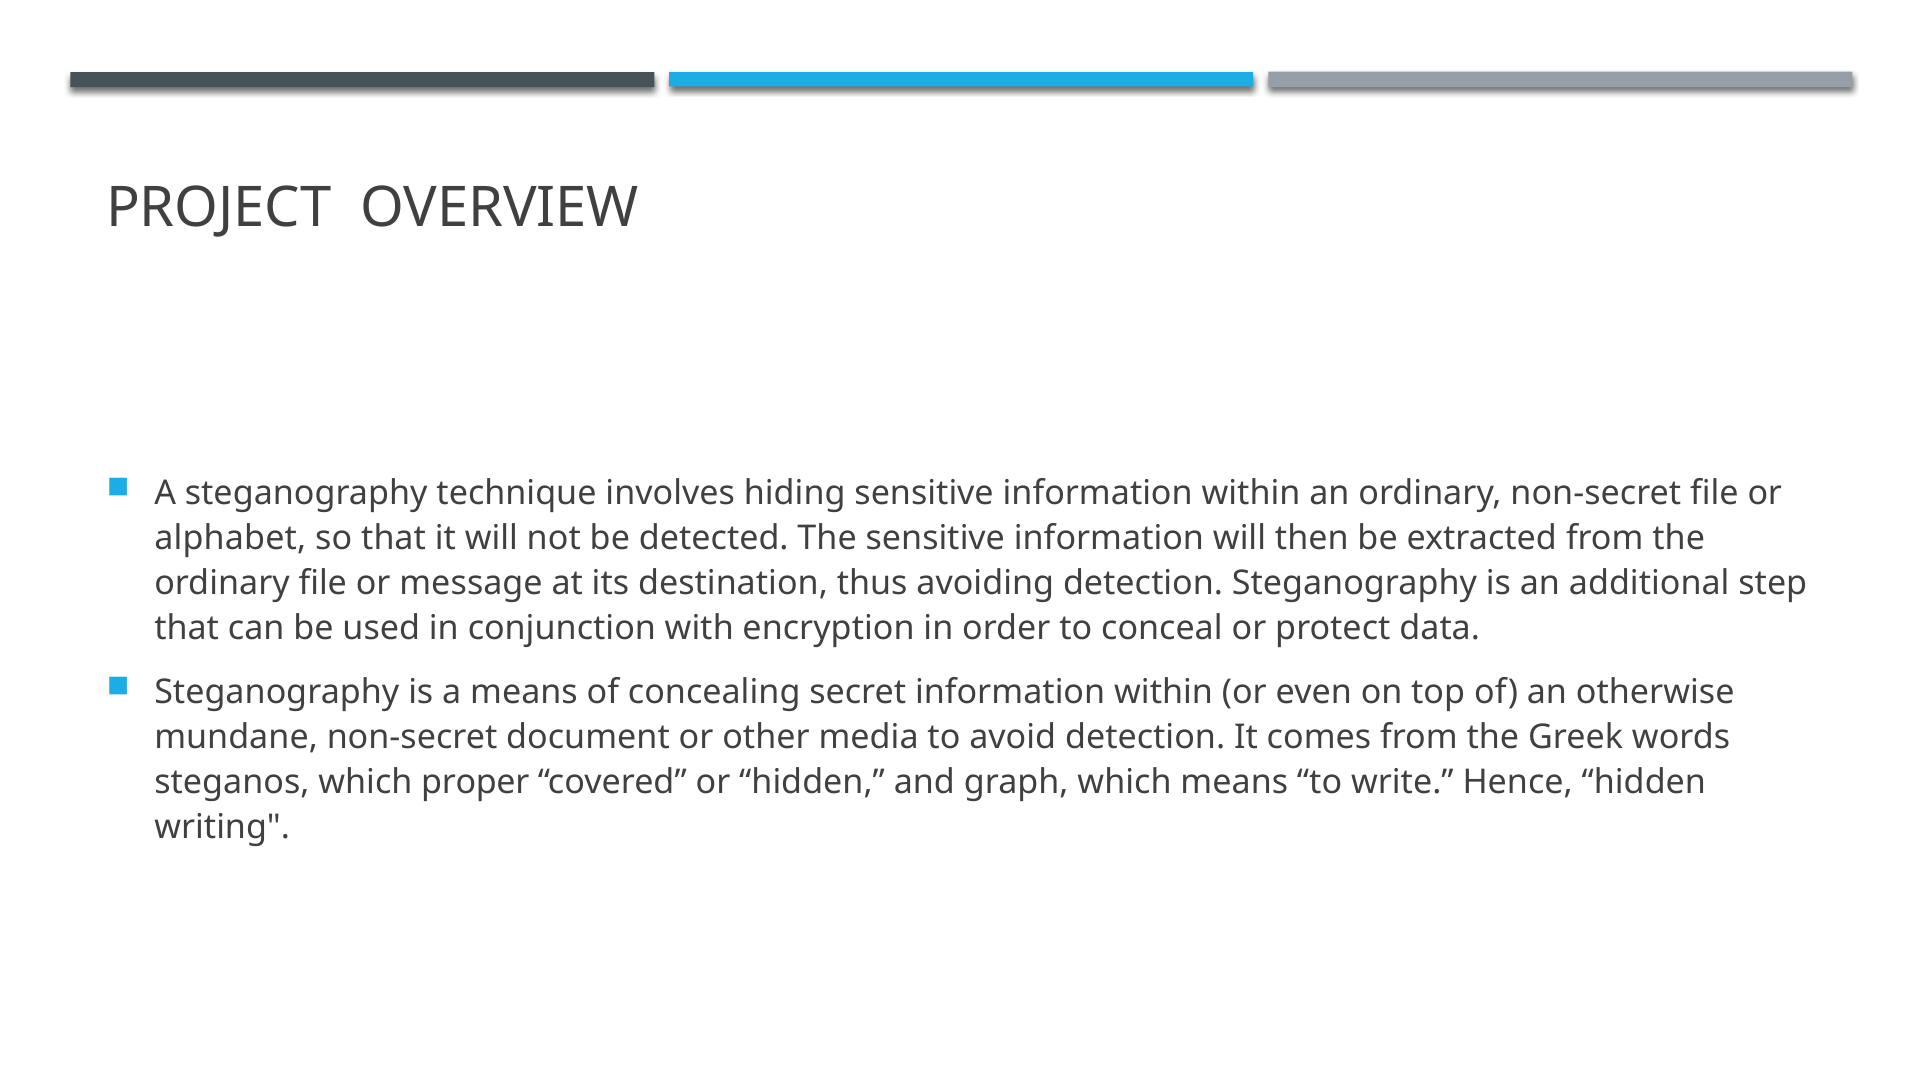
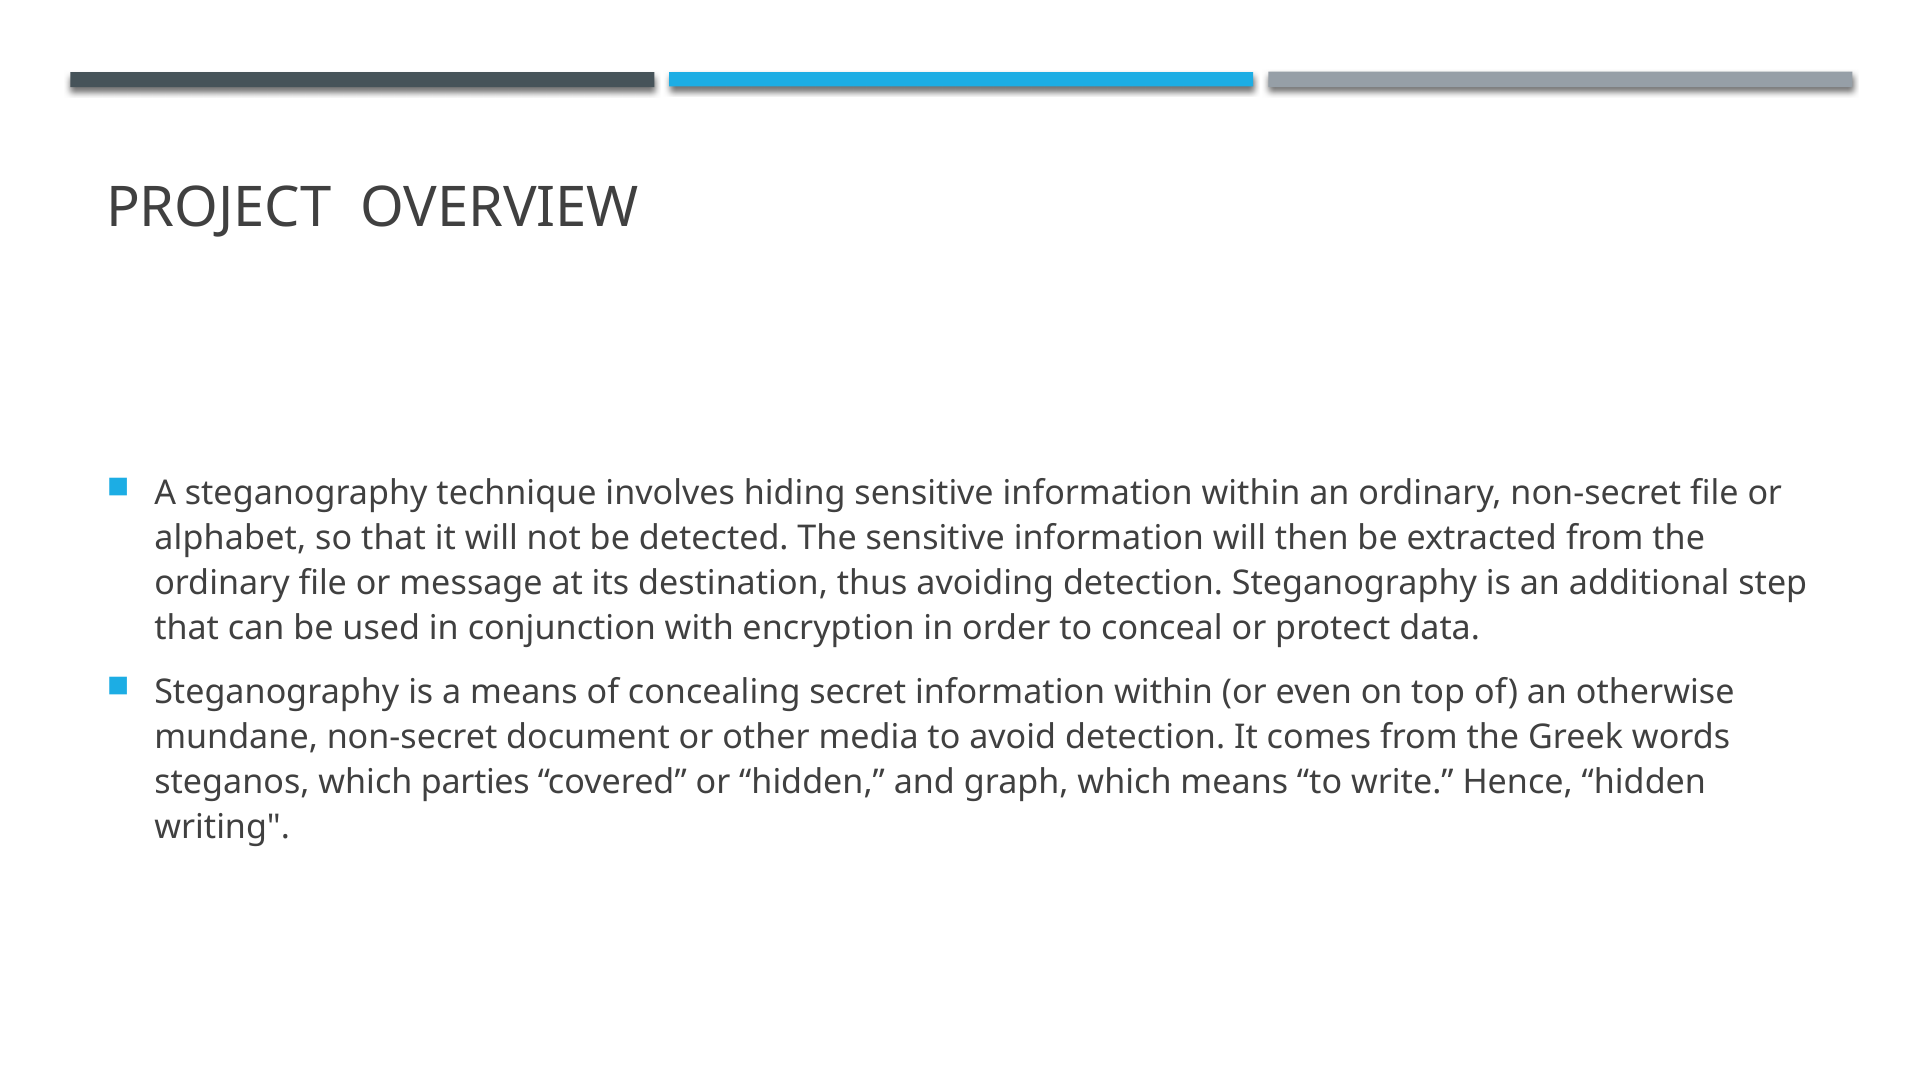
proper: proper -> parties
